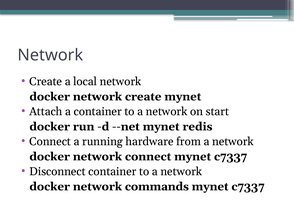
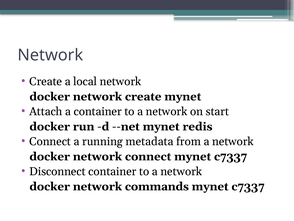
hardware: hardware -> metadata
